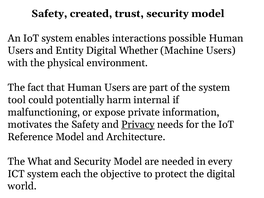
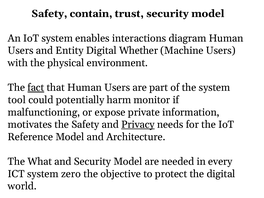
created: created -> contain
possible: possible -> diagram
fact underline: none -> present
internal: internal -> monitor
each: each -> zero
